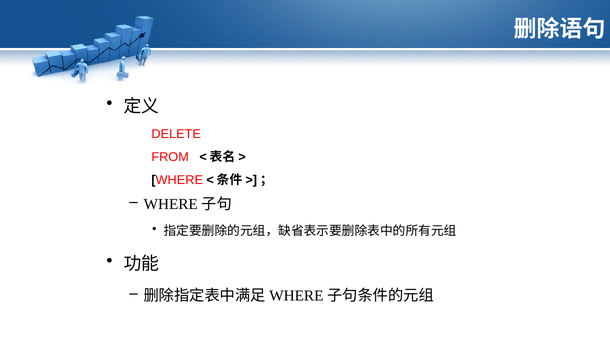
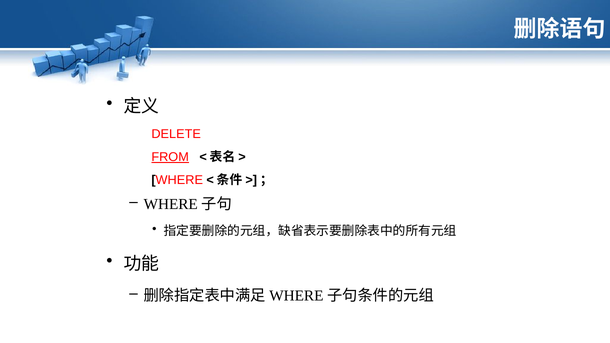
FROM underline: none -> present
